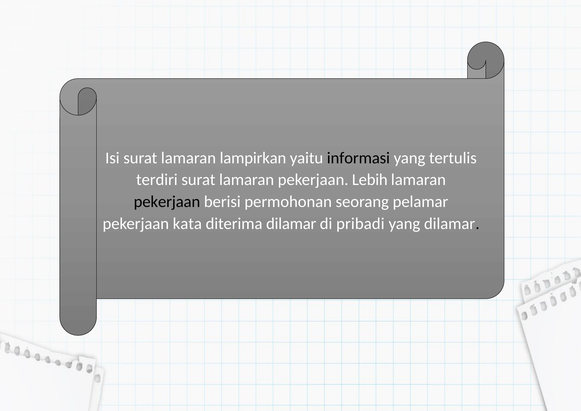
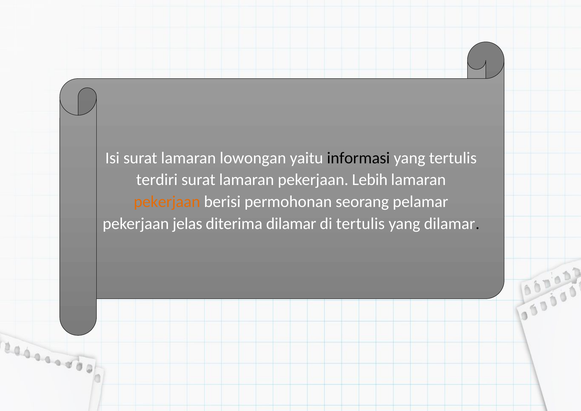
lampirkan: lampirkan -> lowongan
pekerjaan at (167, 202) colour: black -> orange
kata: kata -> jelas
di pribadi: pribadi -> tertulis
